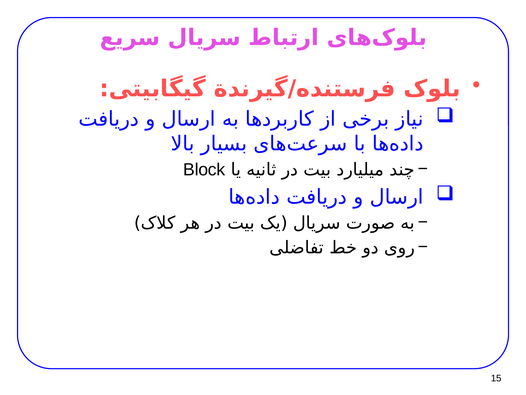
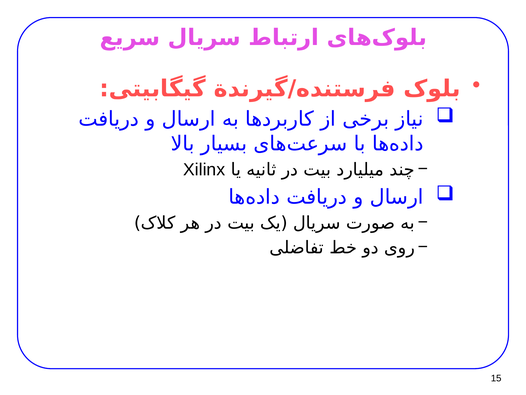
Block: Block -> Xilinx
